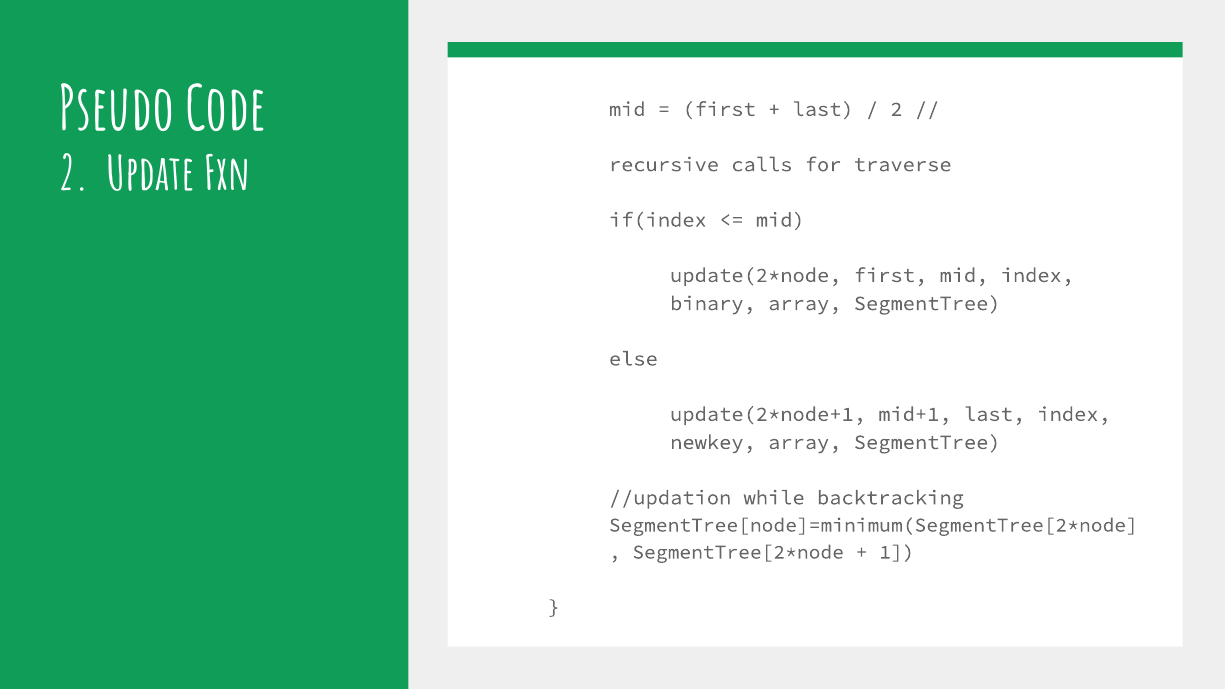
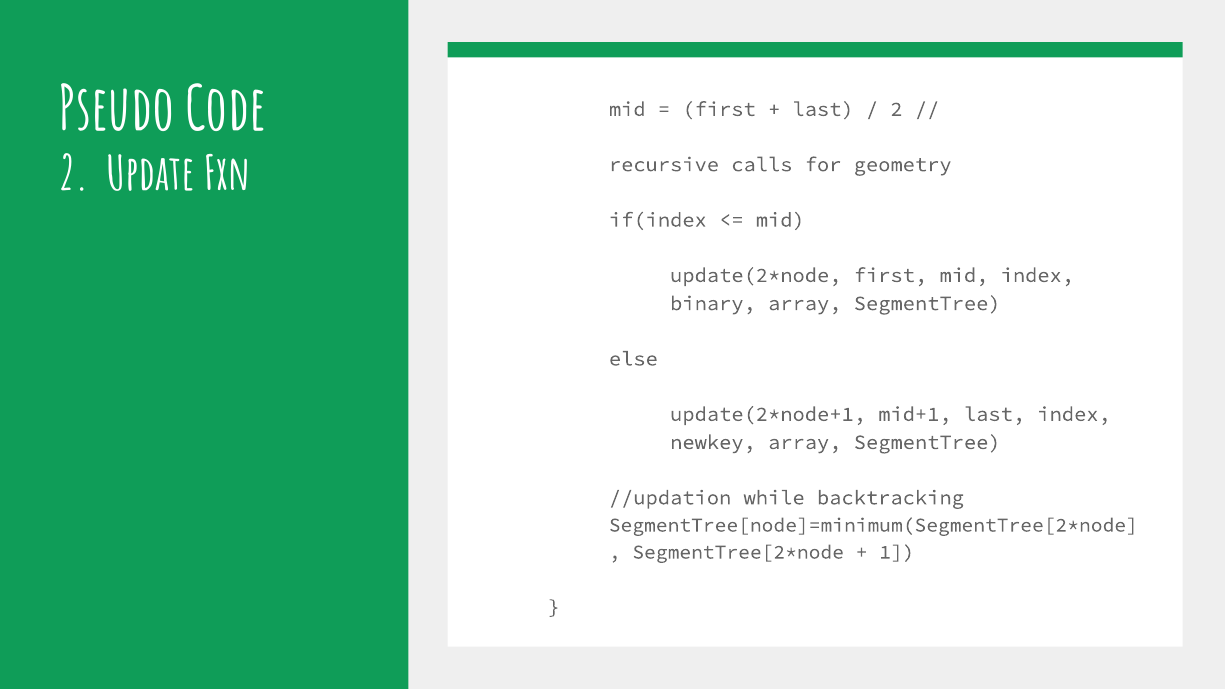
traverse: traverse -> geometry
